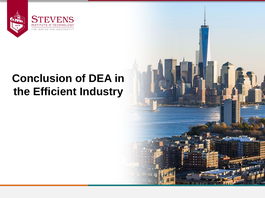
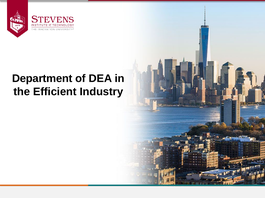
Conclusion: Conclusion -> Department
